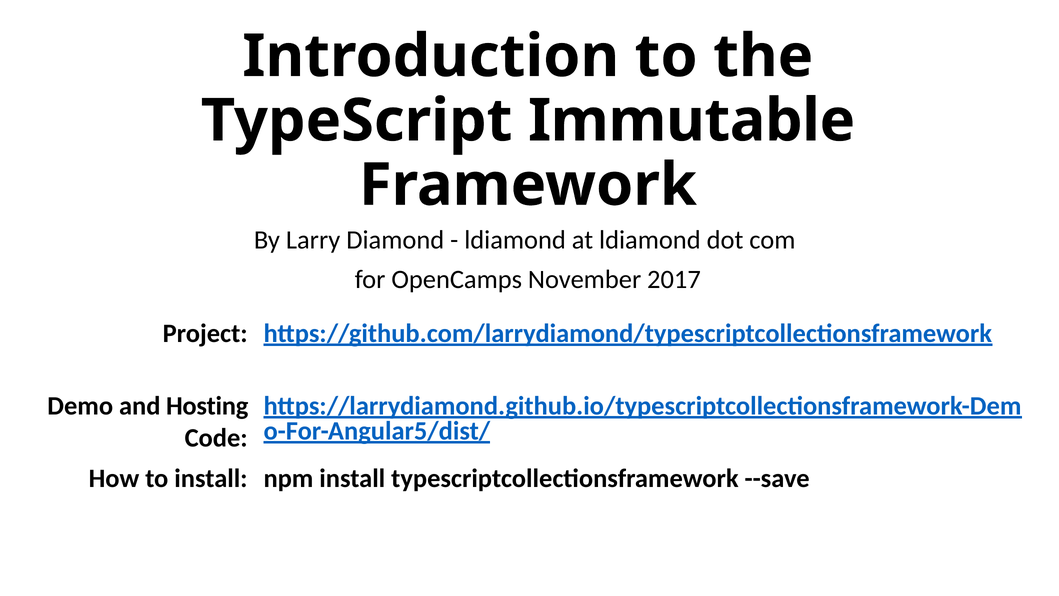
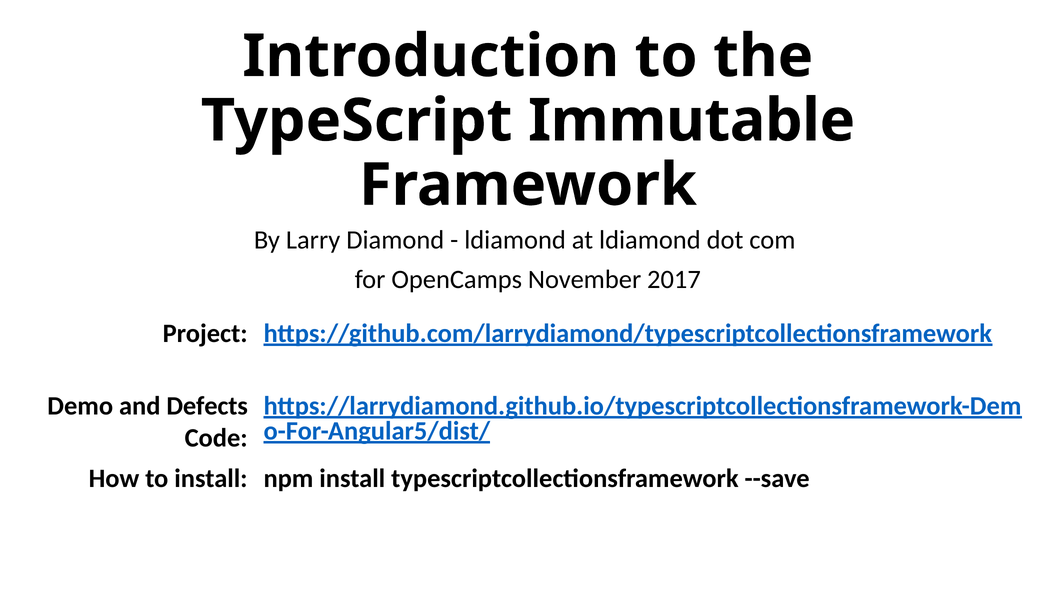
Hosting: Hosting -> Defects
